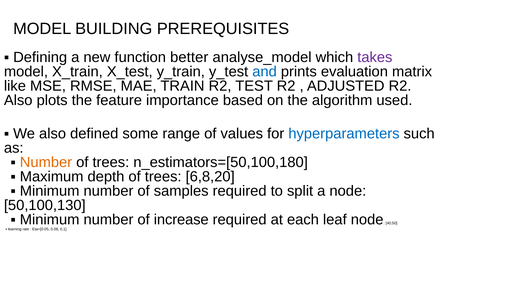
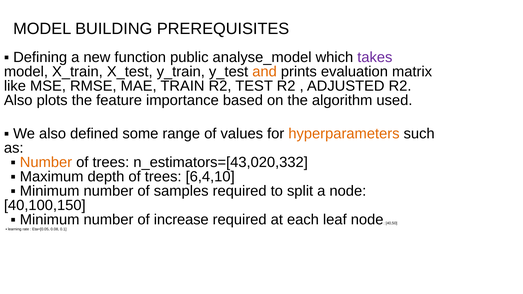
better: better -> public
and colour: blue -> orange
hyperparameters colour: blue -> orange
n_estimators=[50,100,180: n_estimators=[50,100,180 -> n_estimators=[43,020,332
6,8,20: 6,8,20 -> 6,4,10
50,100,130: 50,100,130 -> 40,100,150
